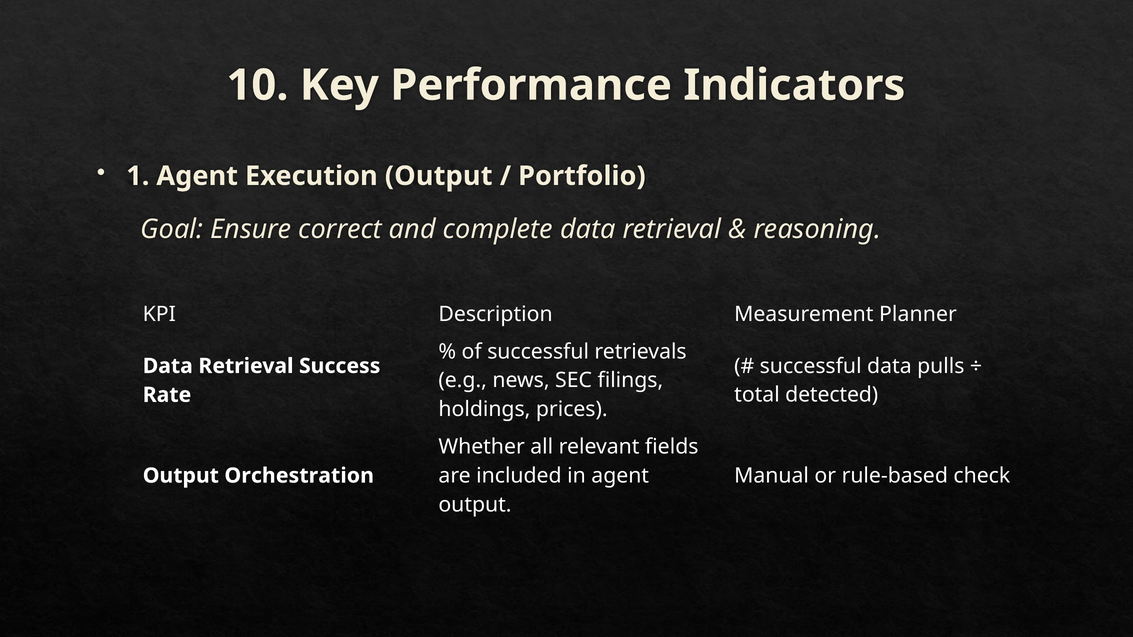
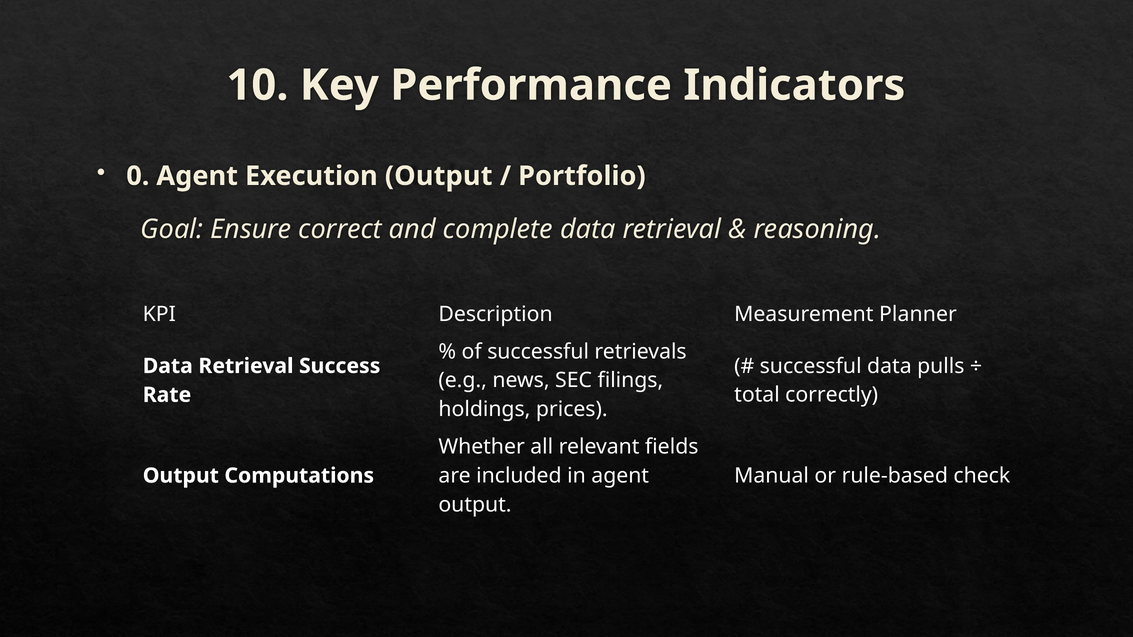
1: 1 -> 0
detected: detected -> correctly
Orchestration: Orchestration -> Computations
